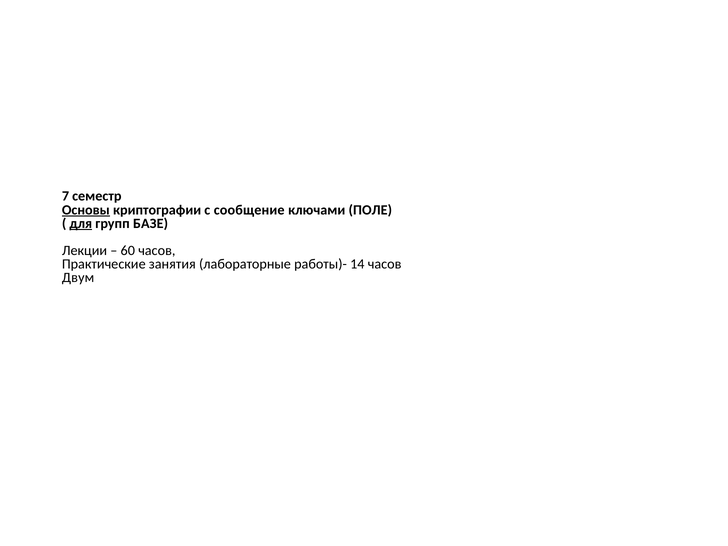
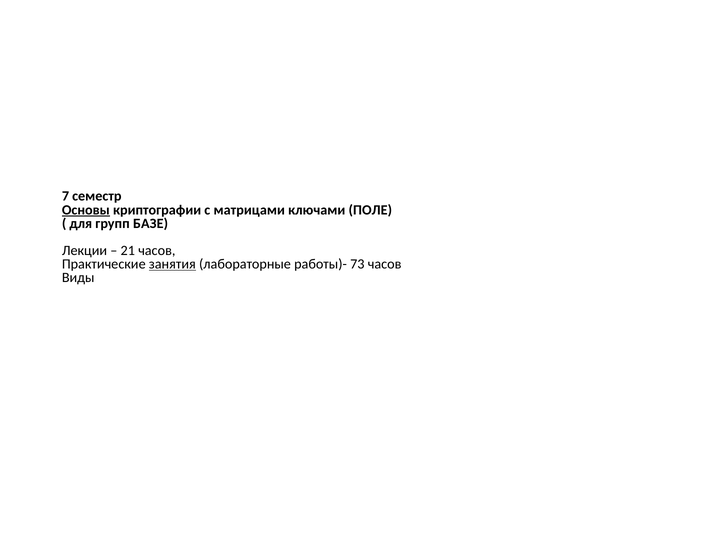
сообщение: сообщение -> матрицами
для underline: present -> none
60: 60 -> 21
занятия underline: none -> present
14: 14 -> 73
Двум: Двум -> Виды
